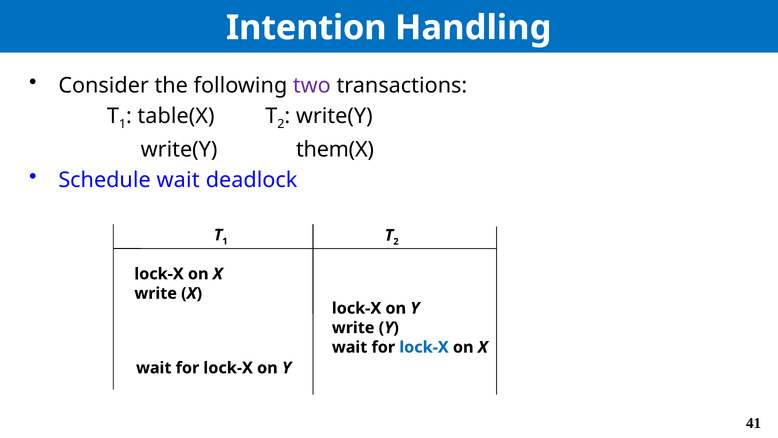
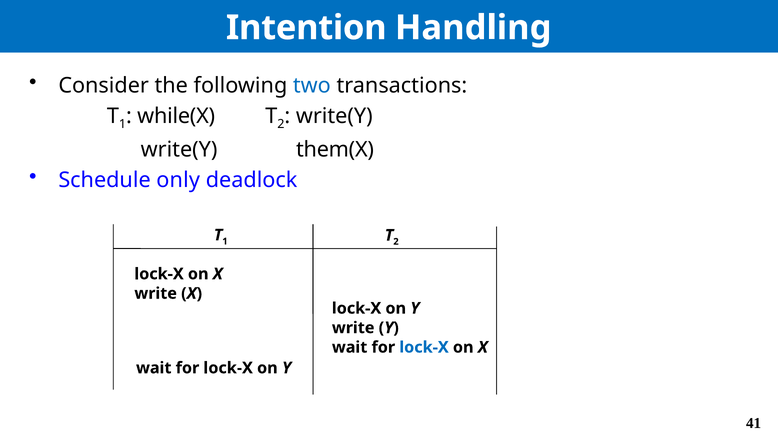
two colour: purple -> blue
table(X: table(X -> while(X
Schedule wait: wait -> only
